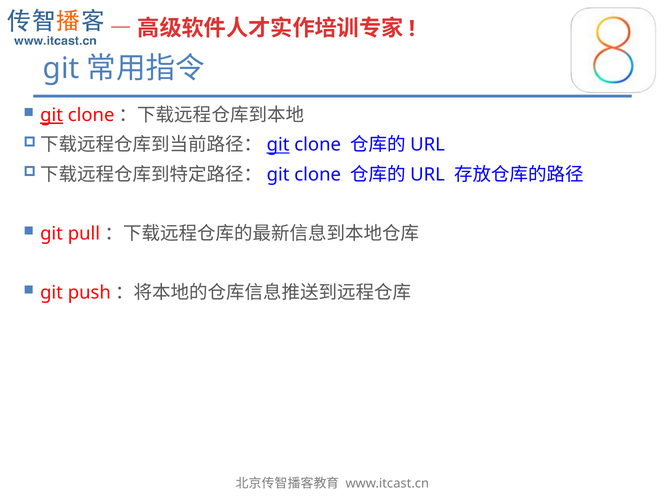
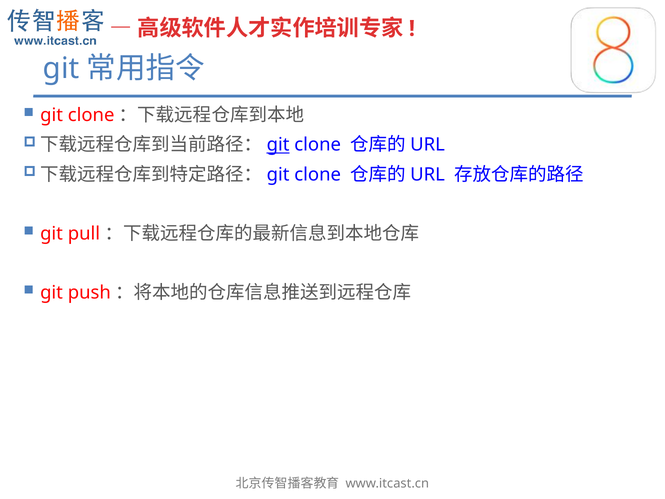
git at (52, 115) underline: present -> none
